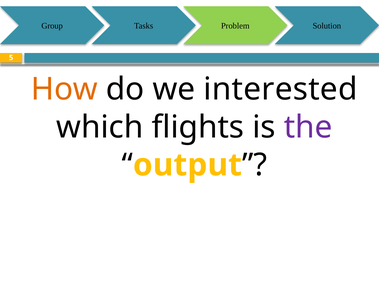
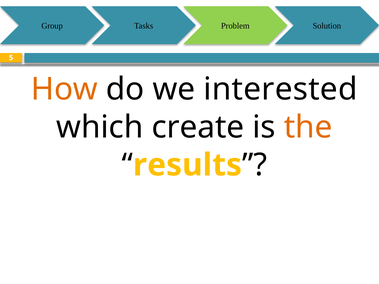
flights: flights -> create
the colour: purple -> orange
output: output -> results
